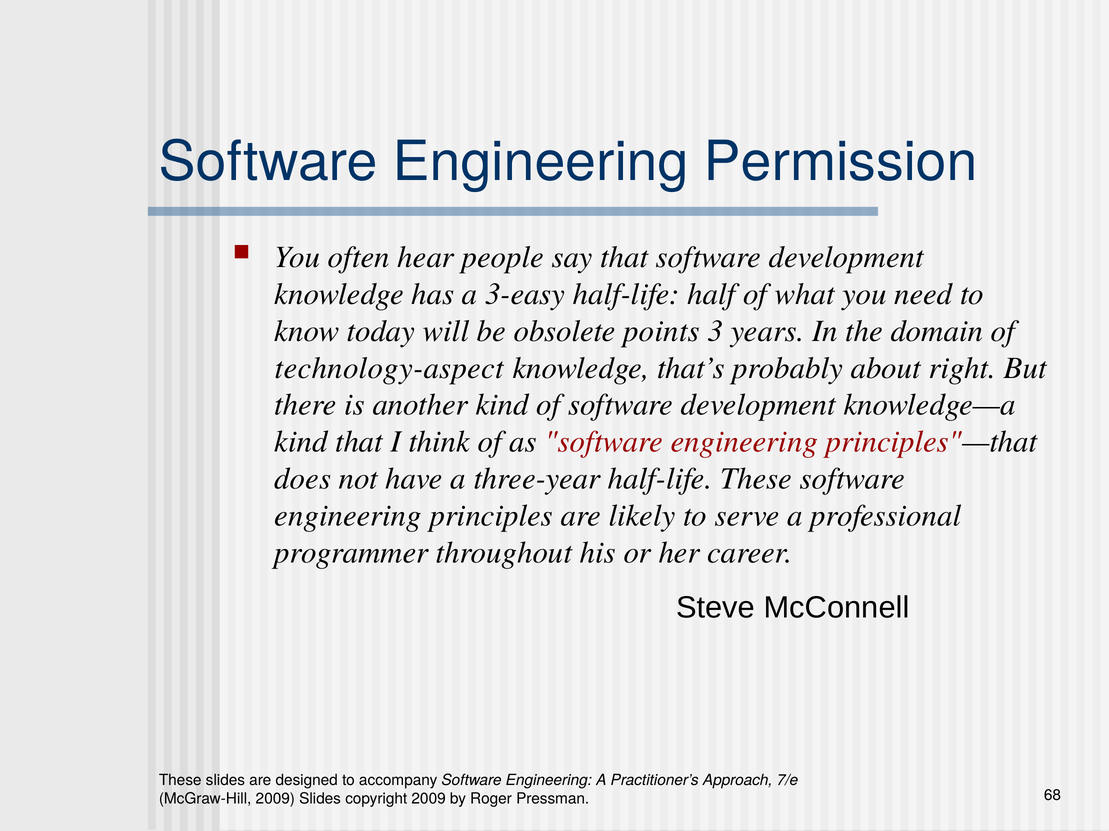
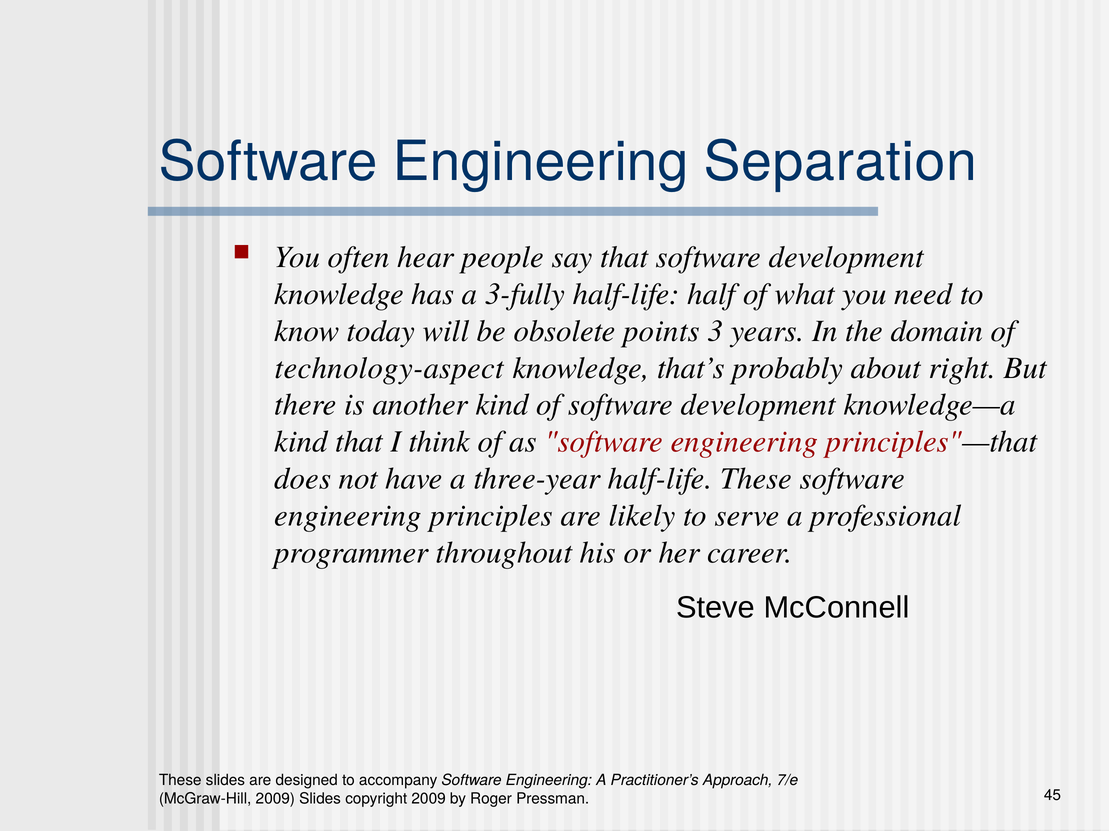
Permission: Permission -> Separation
3-easy: 3-easy -> 3-fully
68: 68 -> 45
